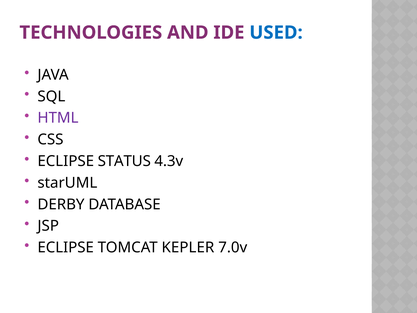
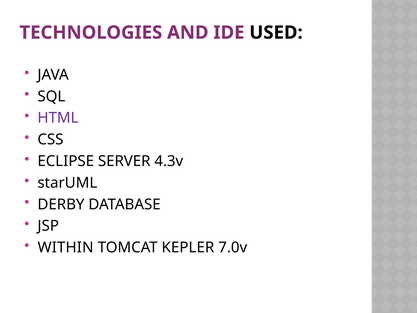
USED colour: blue -> black
STATUS: STATUS -> SERVER
ECLIPSE at (66, 247): ECLIPSE -> WITHIN
